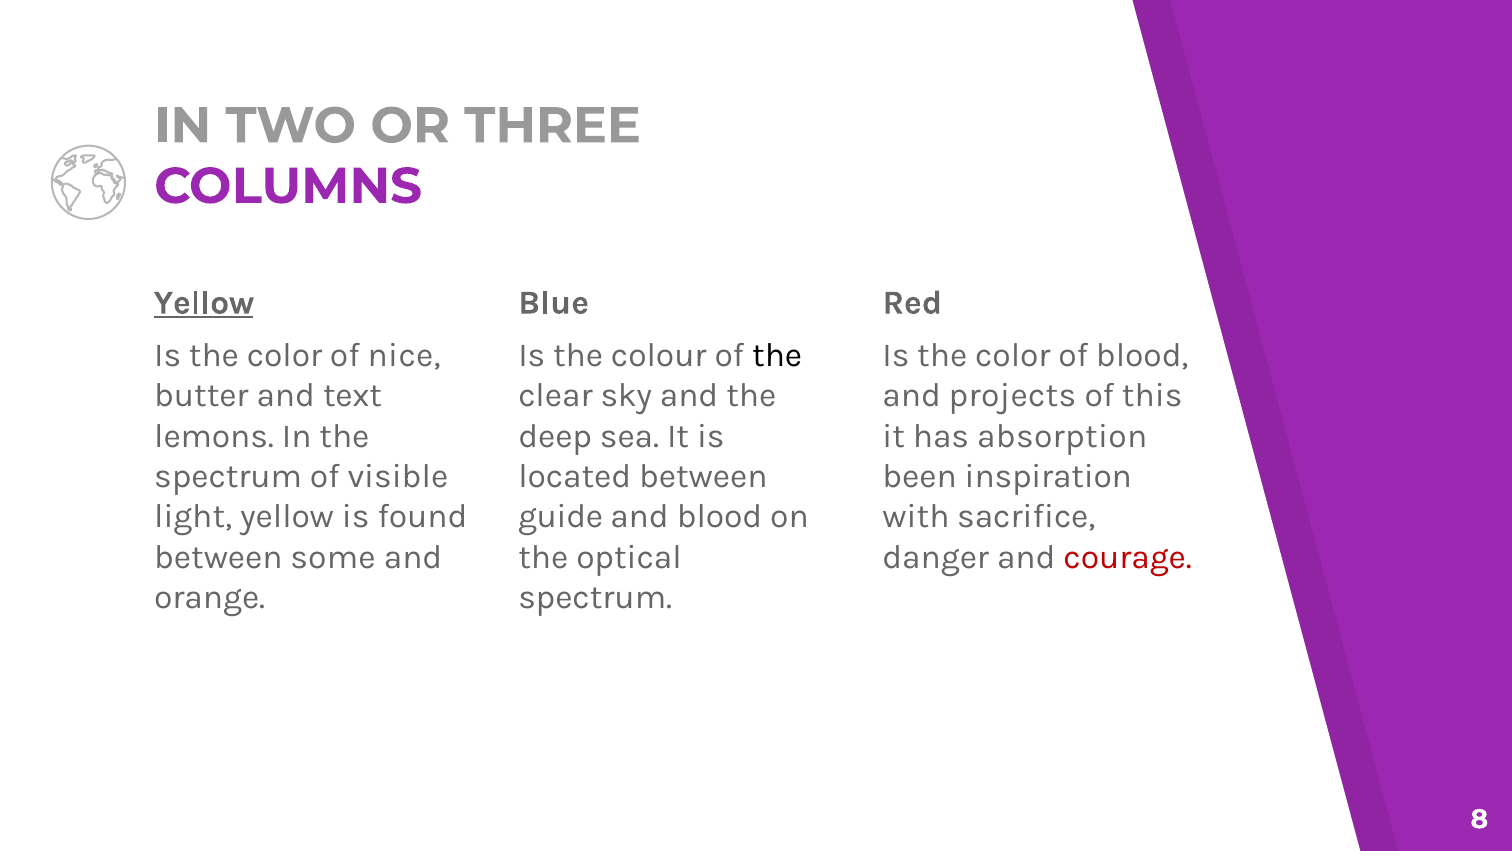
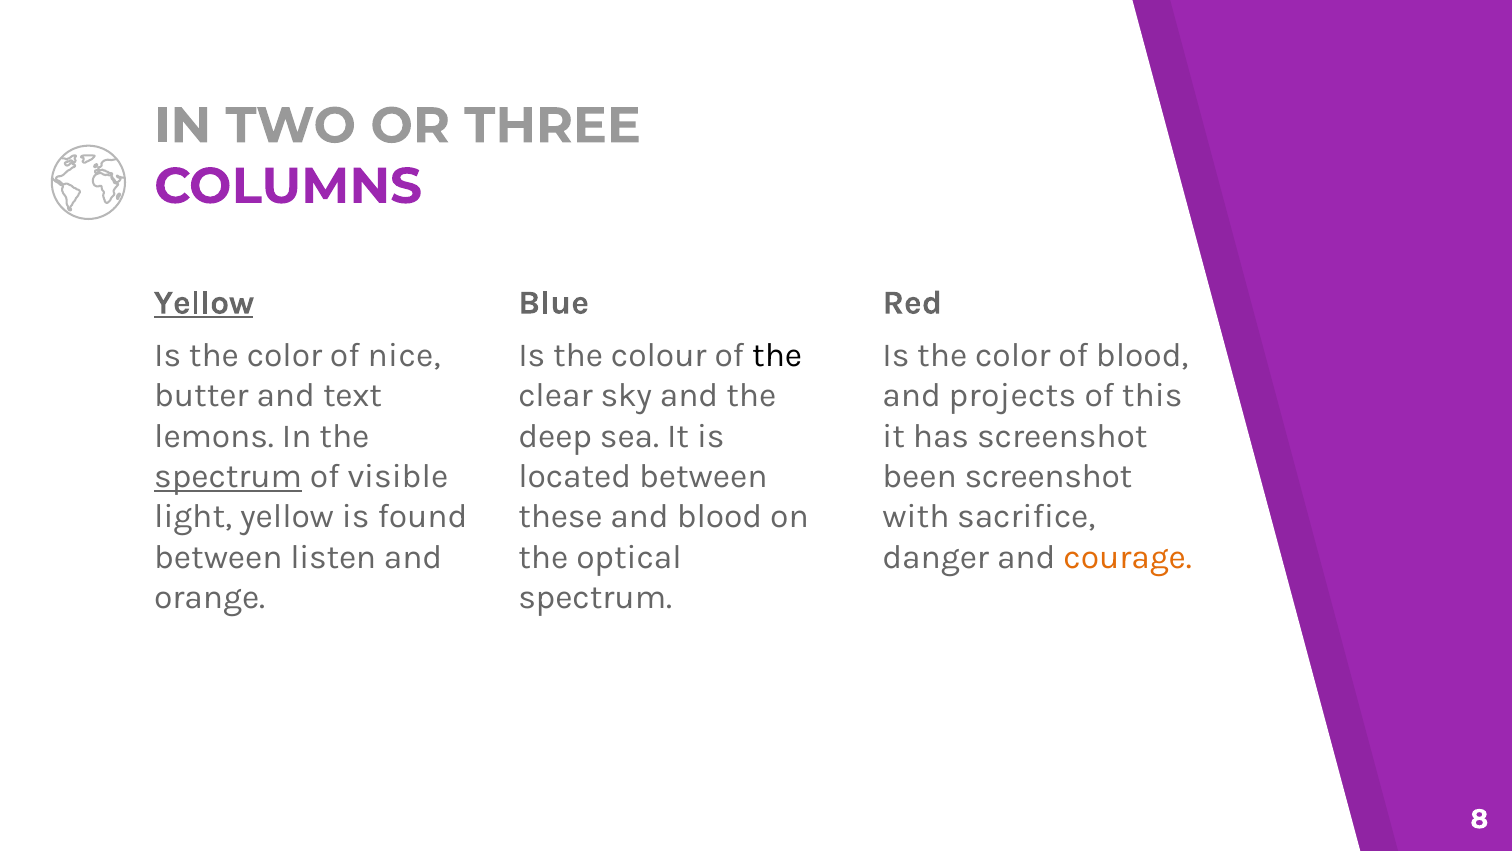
has absorption: absorption -> screenshot
spectrum at (228, 476) underline: none -> present
been inspiration: inspiration -> screenshot
guide: guide -> these
some: some -> listen
courage colour: red -> orange
